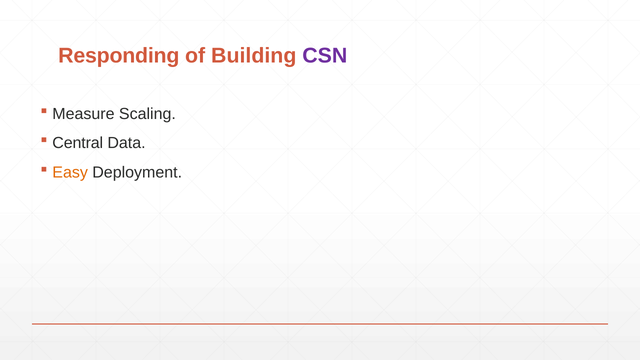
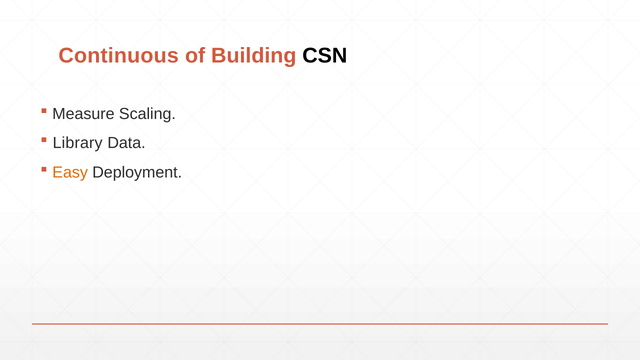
Responding: Responding -> Continuous
CSN colour: purple -> black
Central: Central -> Library
